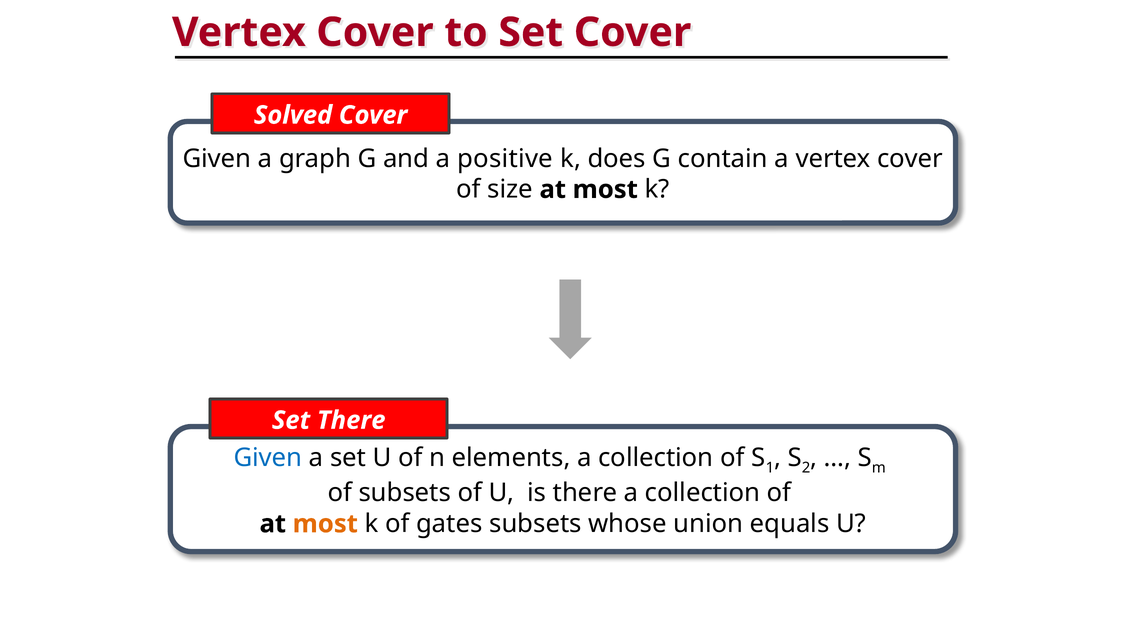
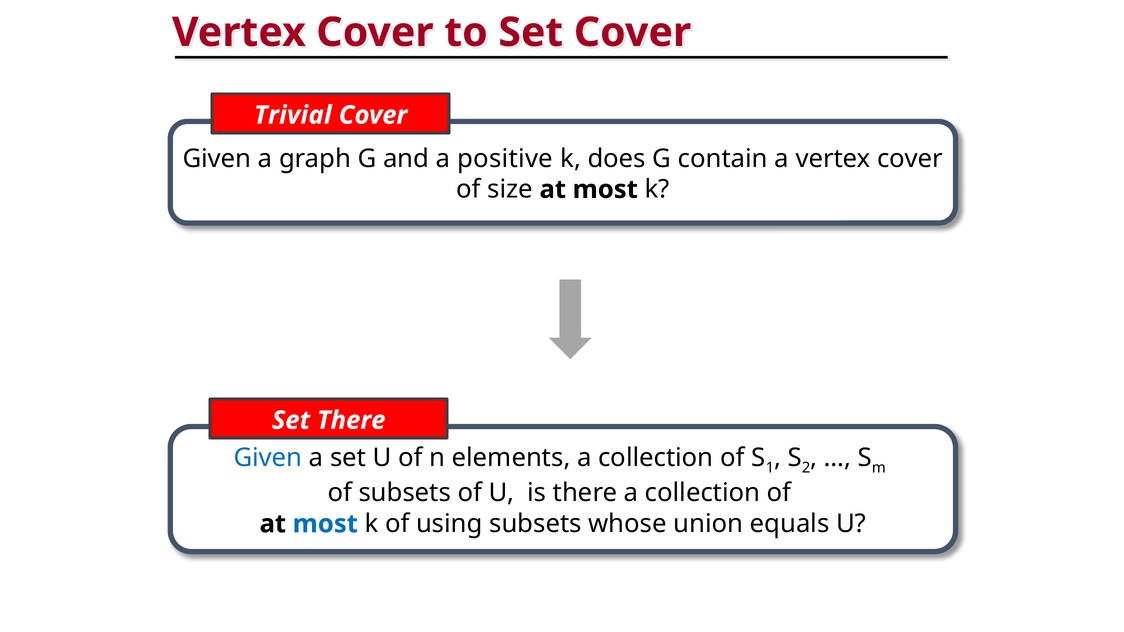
Solved: Solved -> Trivial
most at (325, 524) colour: orange -> blue
gates: gates -> using
